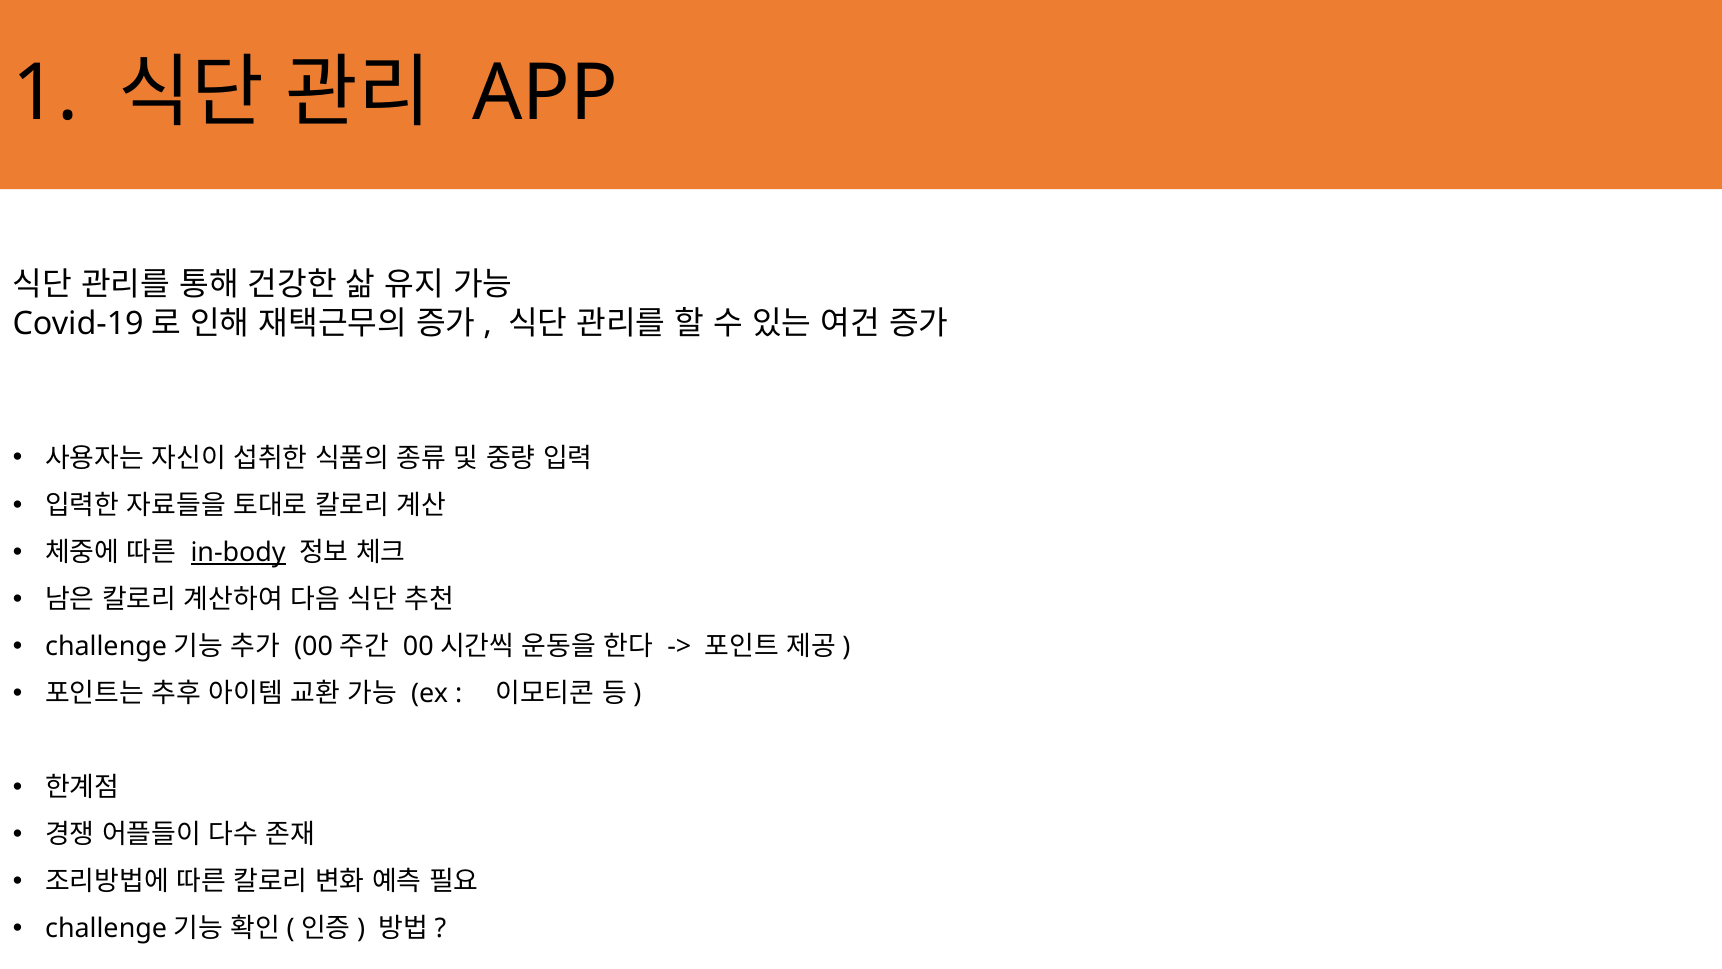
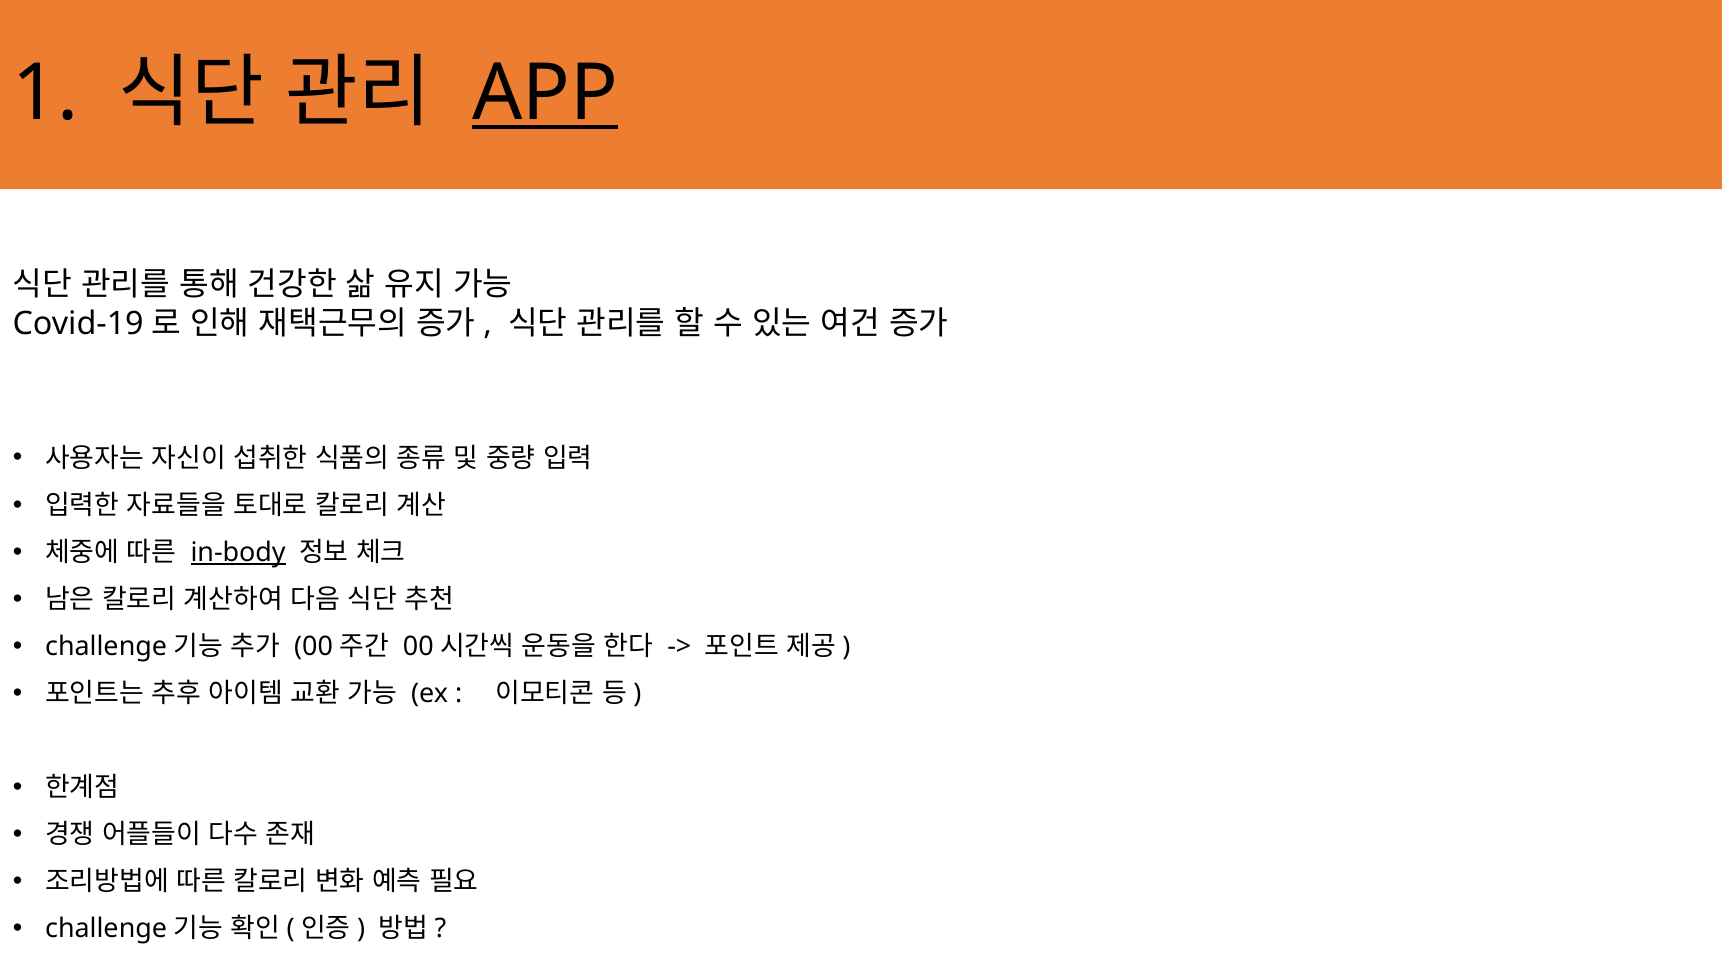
APP underline: none -> present
